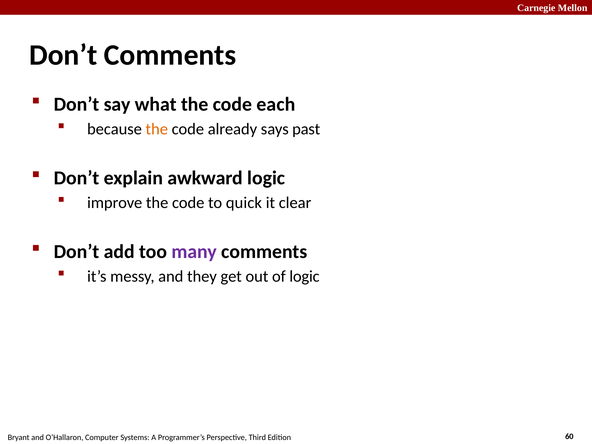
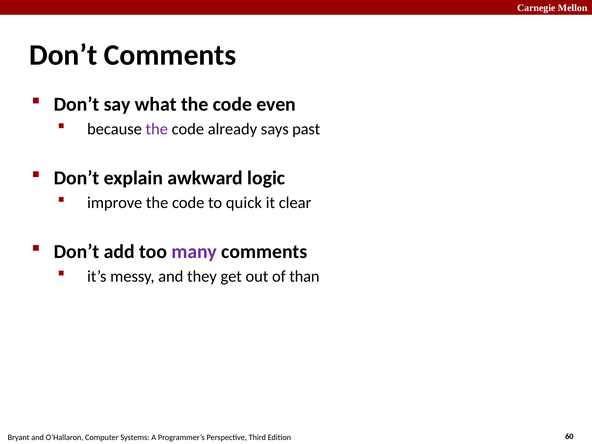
each: each -> even
the at (157, 129) colour: orange -> purple
of logic: logic -> than
